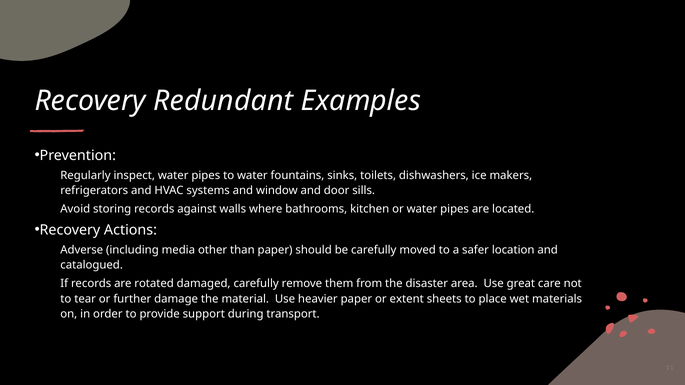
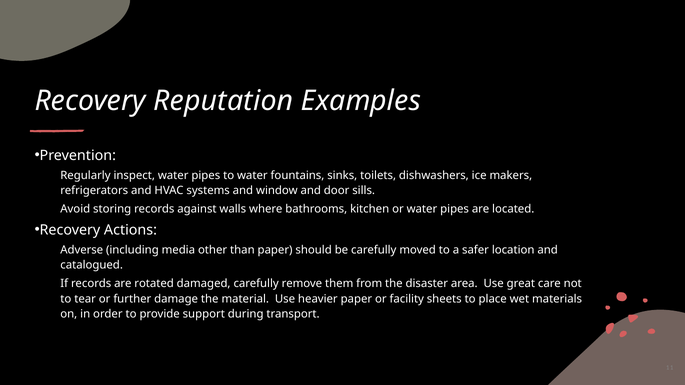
Redundant: Redundant -> Reputation
extent: extent -> facility
